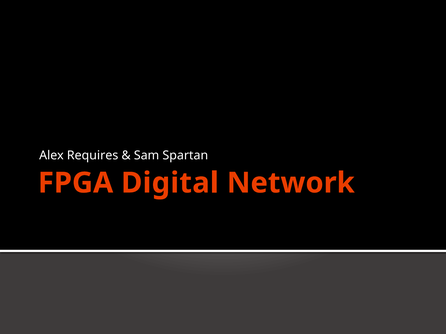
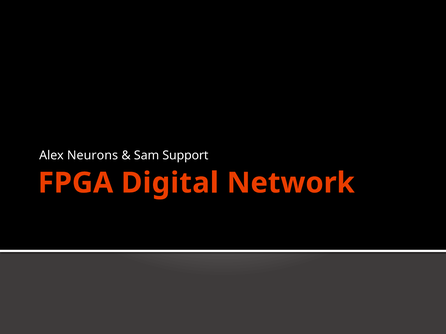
Requires: Requires -> Neurons
Spartan: Spartan -> Support
